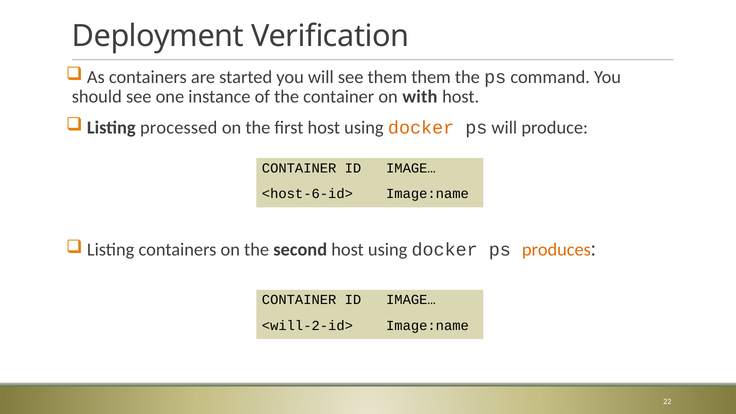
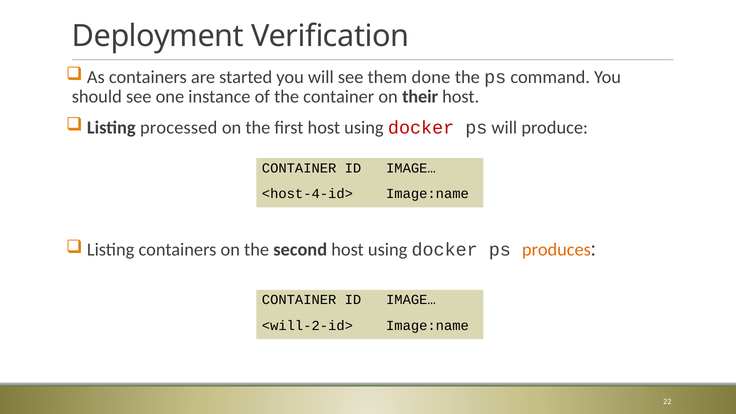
them them: them -> done
with: with -> their
docker at (421, 127) colour: orange -> red
<host-6-id>: <host-6-id> -> <host-4-id>
